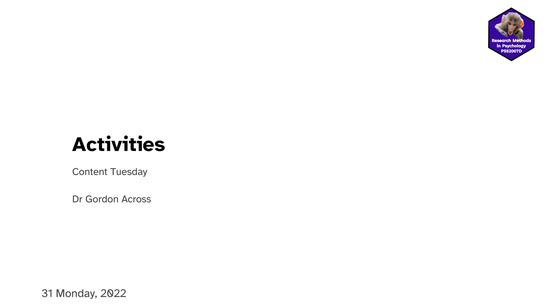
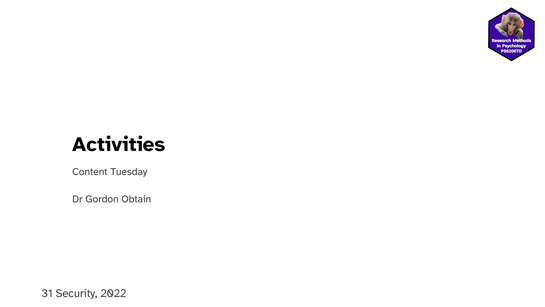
Across: Across -> Obtain
Monday: Monday -> Security
